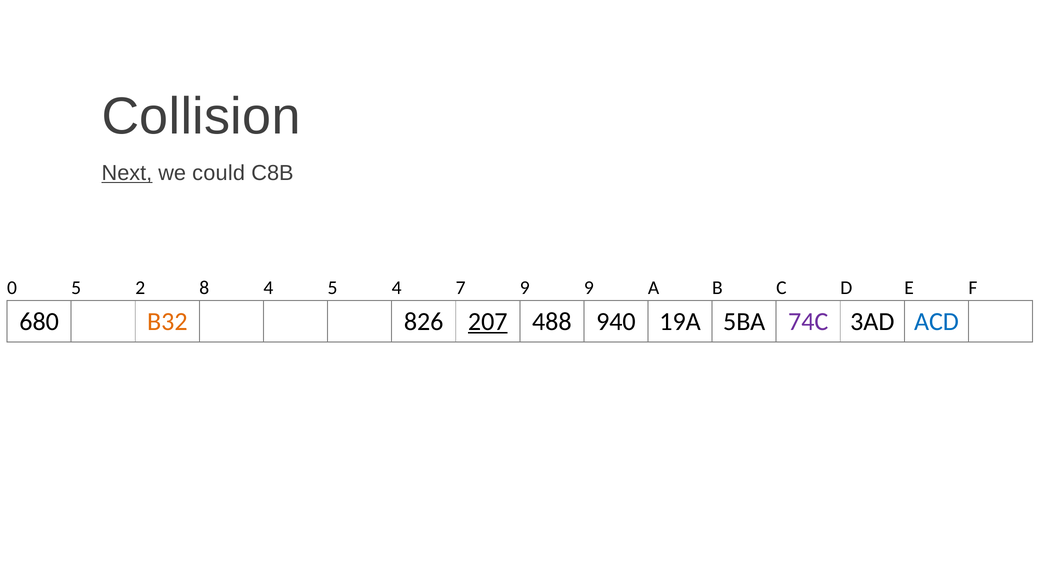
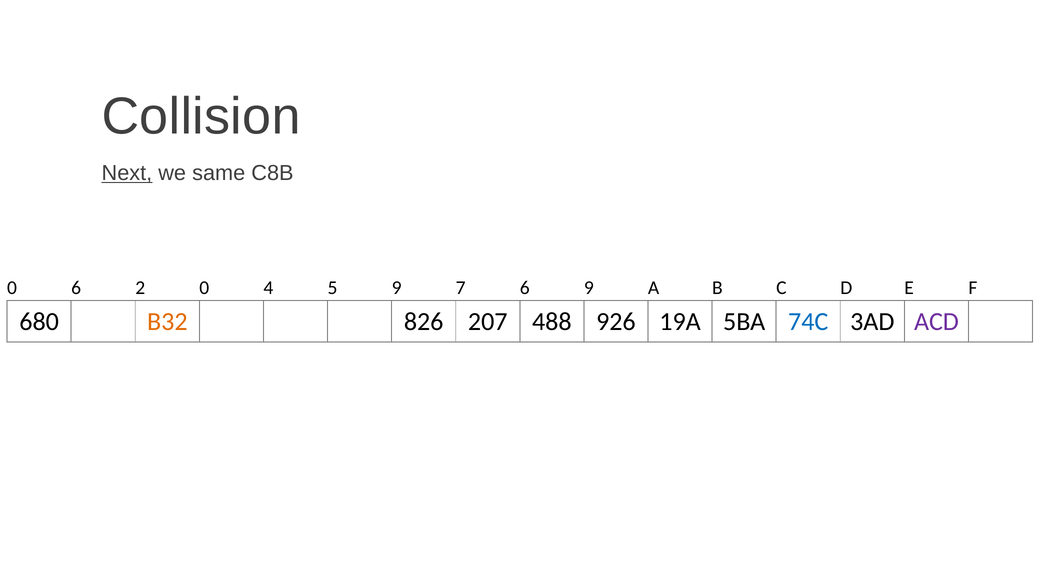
could: could -> same
0 5: 5 -> 6
2 8: 8 -> 0
5 4: 4 -> 9
7 9: 9 -> 6
207 underline: present -> none
940: 940 -> 926
74C colour: purple -> blue
ACD colour: blue -> purple
